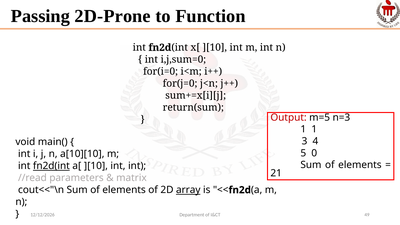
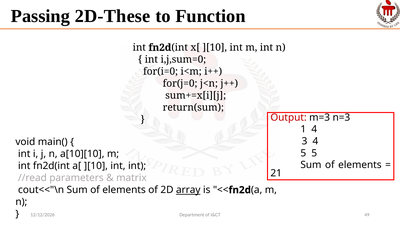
2D-Prone: 2D-Prone -> 2D-These
m=5: m=5 -> m=3
1 1: 1 -> 4
5 0: 0 -> 5
fn2d(int at (51, 166) underline: present -> none
